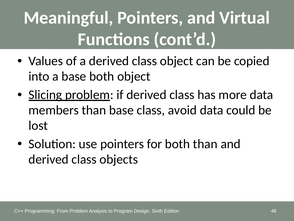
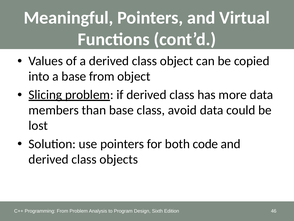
base both: both -> from
both than: than -> code
